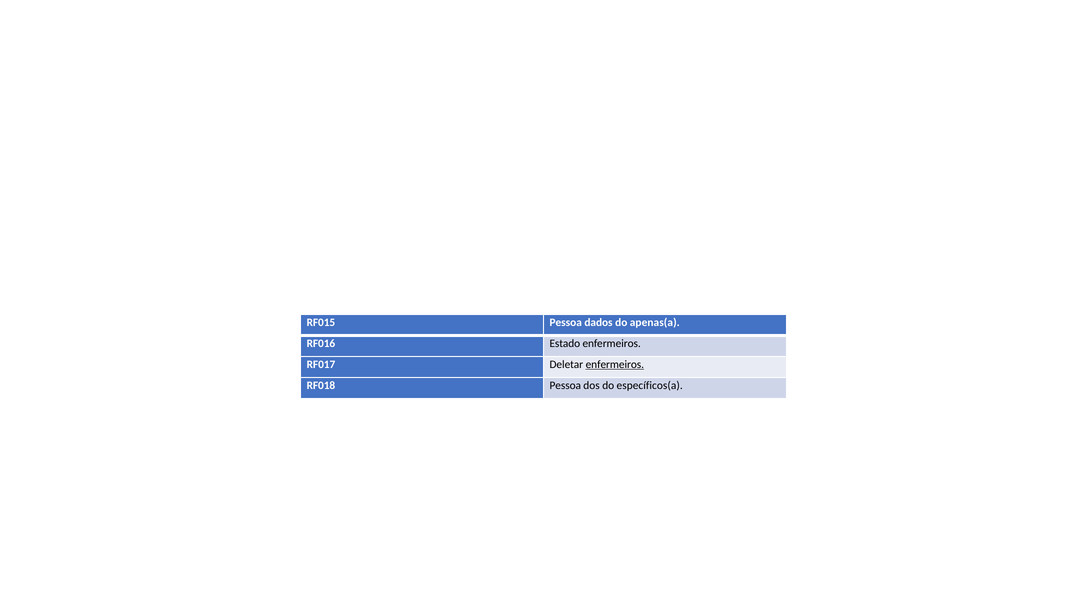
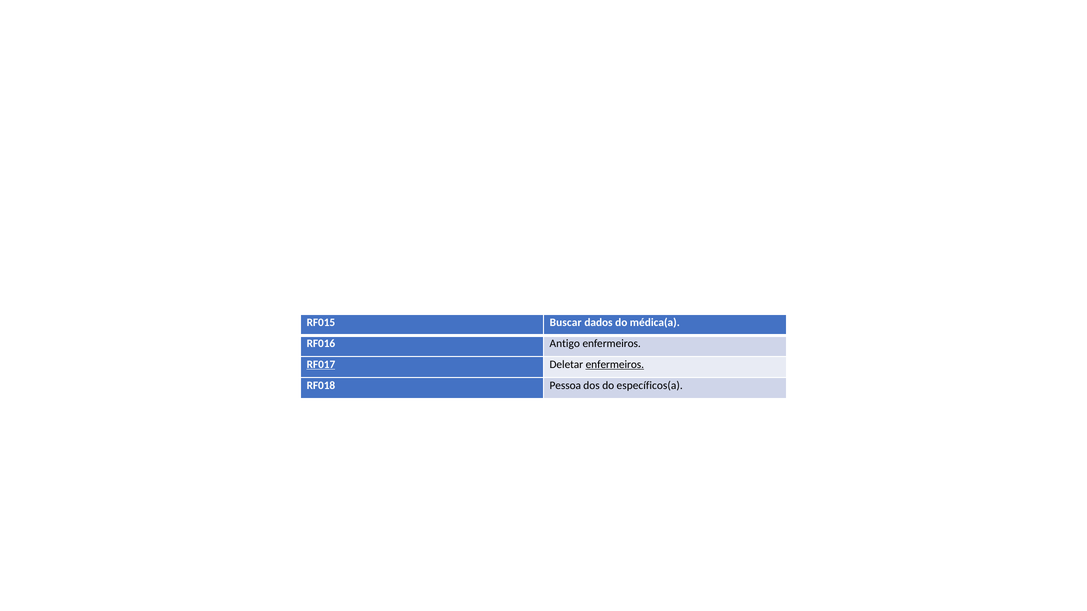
RF015 Pessoa: Pessoa -> Buscar
apenas(a: apenas(a -> médica(a
Estado: Estado -> Antigo
RF017 underline: none -> present
